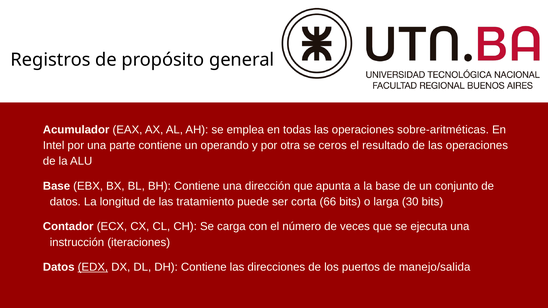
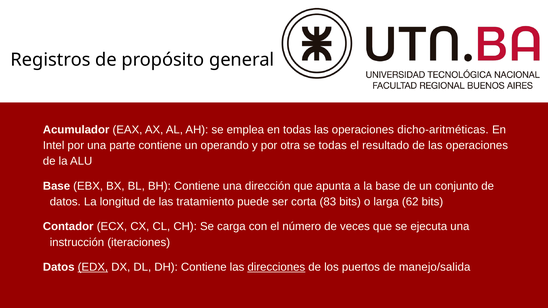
sobre-aritméticas: sobre-aritméticas -> dicho-aritméticas
se ceros: ceros -> todas
66: 66 -> 83
30: 30 -> 62
direcciones underline: none -> present
